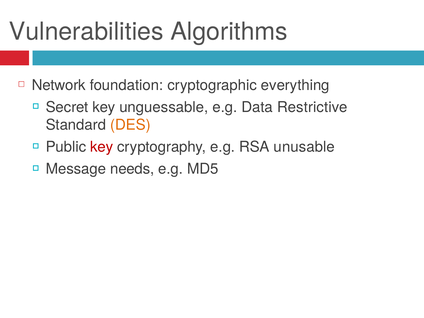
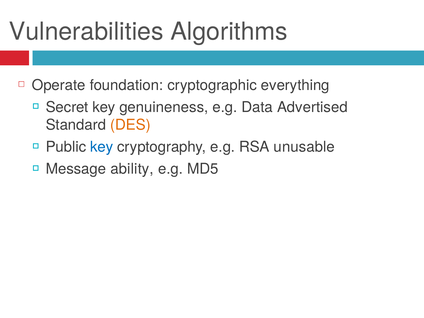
Network: Network -> Operate
unguessable: unguessable -> genuineness
Restrictive: Restrictive -> Advertised
key at (102, 147) colour: red -> blue
needs: needs -> ability
